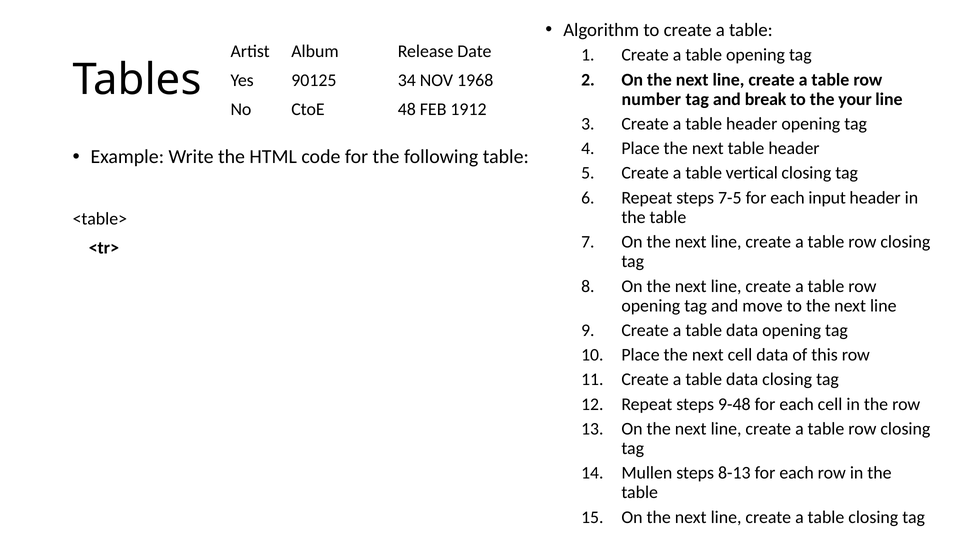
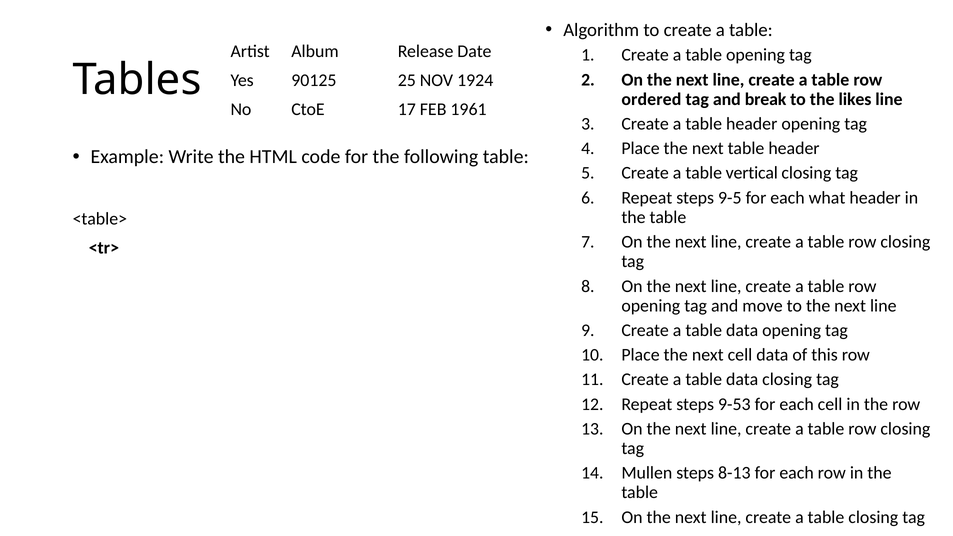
34: 34 -> 25
1968: 1968 -> 1924
number: number -> ordered
your: your -> likes
48: 48 -> 17
1912: 1912 -> 1961
7-5: 7-5 -> 9-5
input: input -> what
9-48: 9-48 -> 9-53
